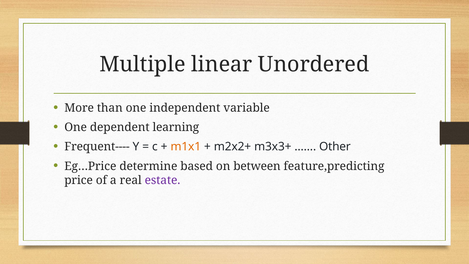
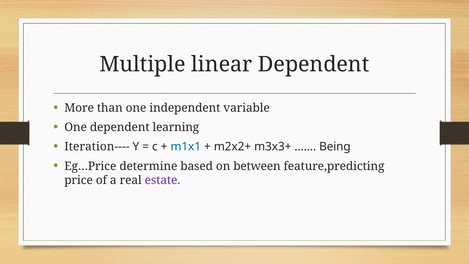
linear Unordered: Unordered -> Dependent
Frequent----: Frequent---- -> Iteration----
m1x1 colour: orange -> blue
Other: Other -> Being
